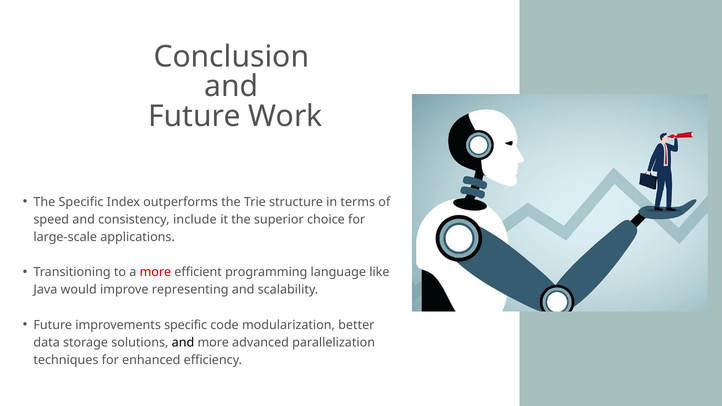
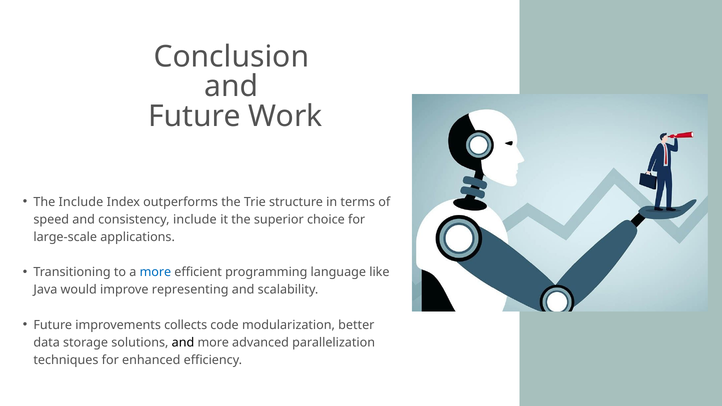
The Specific: Specific -> Include
more at (155, 272) colour: red -> blue
improvements specific: specific -> collects
